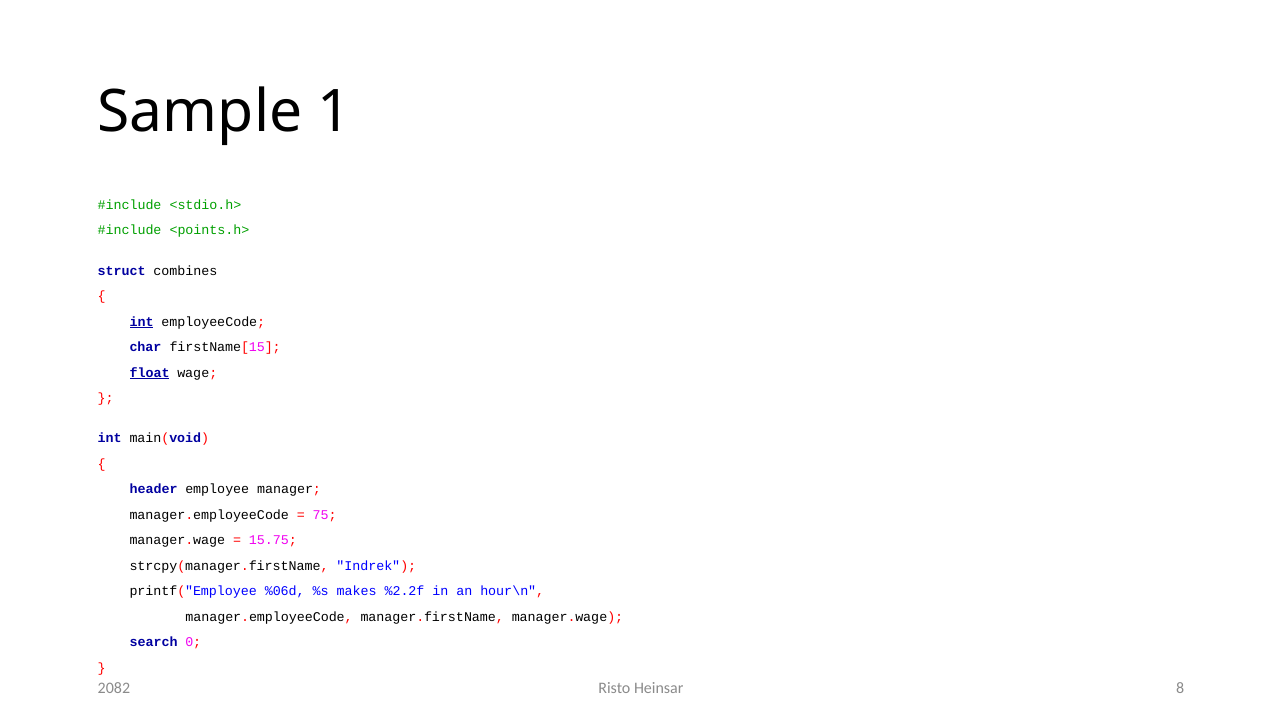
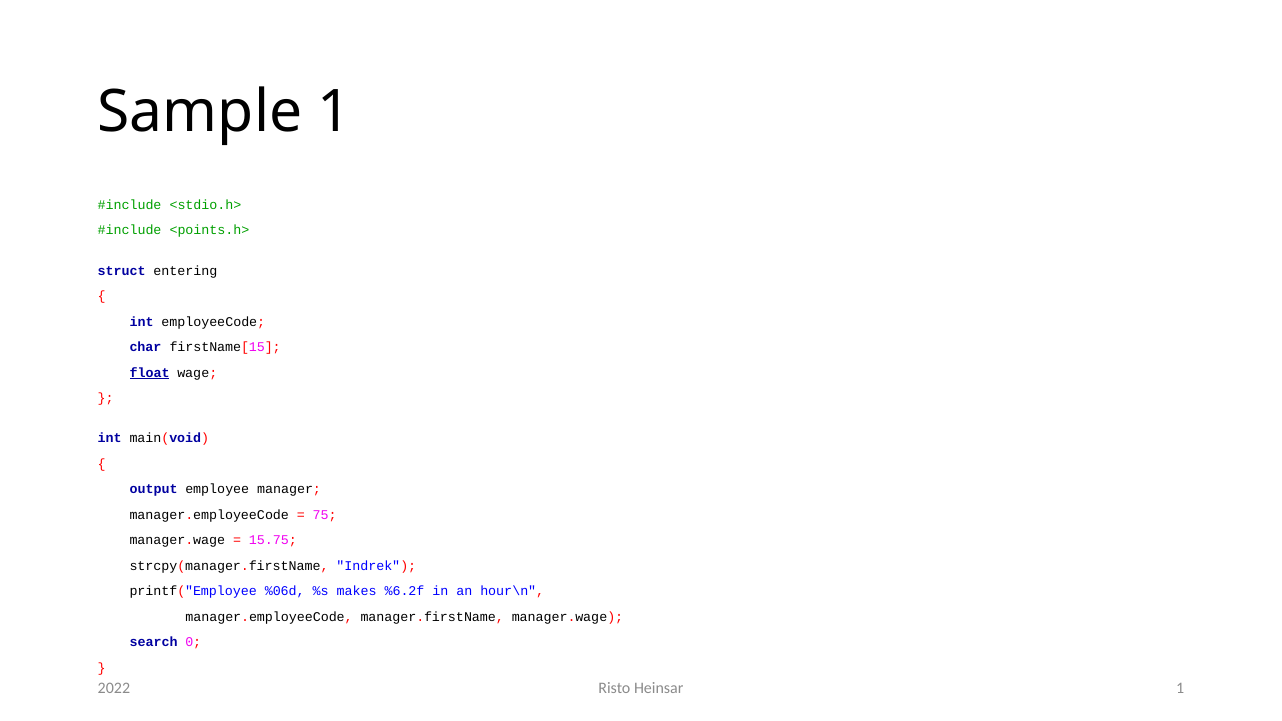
combines: combines -> entering
int at (142, 322) underline: present -> none
header: header -> output
%2.2f: %2.2f -> %6.2f
Heinsar 8: 8 -> 1
2082: 2082 -> 2022
